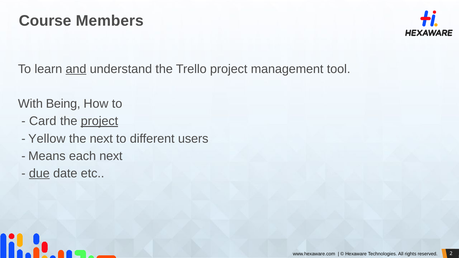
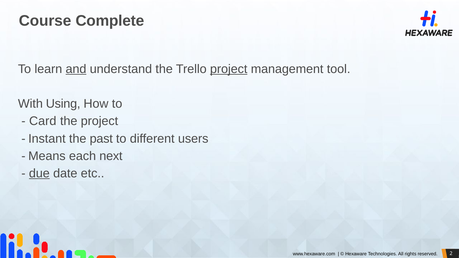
Members: Members -> Complete
project at (229, 69) underline: none -> present
Being: Being -> Using
project at (99, 121) underline: present -> none
Yellow: Yellow -> Instant
the next: next -> past
